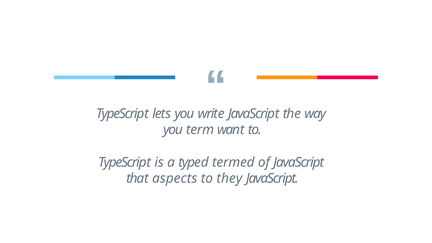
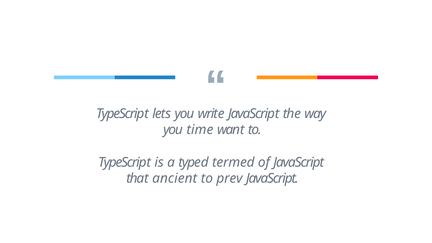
term: term -> time
aspects: aspects -> ancient
they: they -> prev
